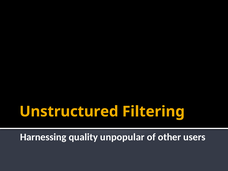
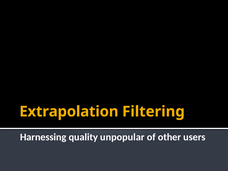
Unstructured: Unstructured -> Extrapolation
